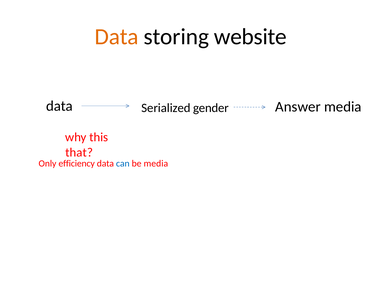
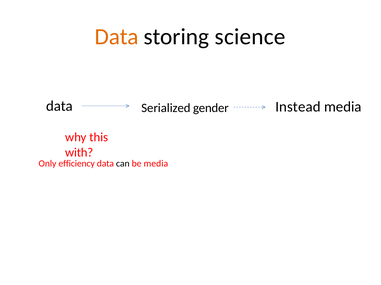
website: website -> science
Answer: Answer -> Instead
that: that -> with
can colour: blue -> black
